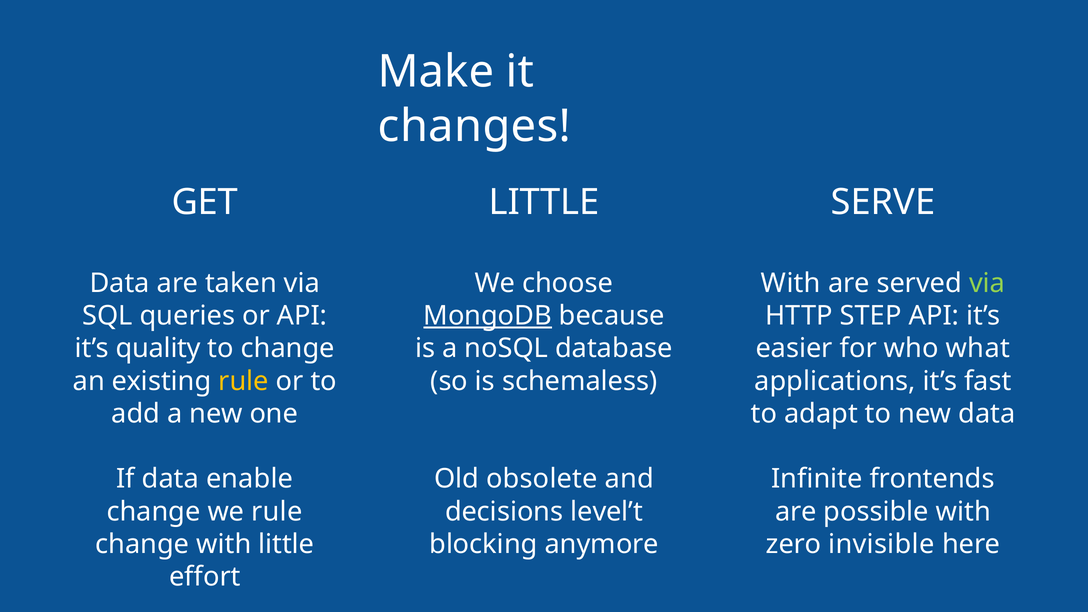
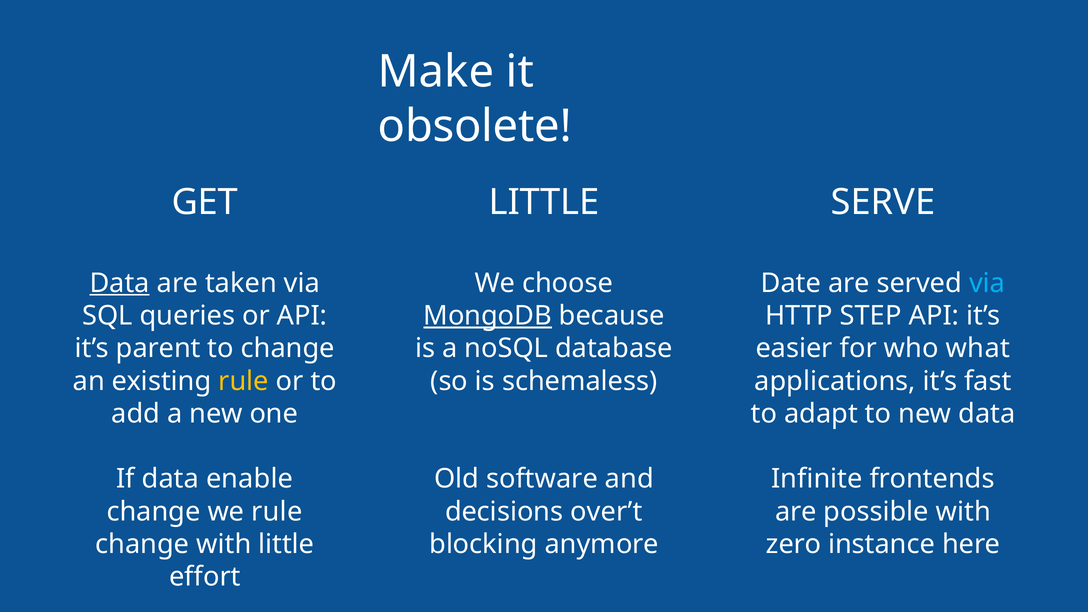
changes: changes -> obsolete
Data at (120, 283) underline: none -> present
With at (791, 283): With -> Date
via at (987, 283) colour: light green -> light blue
quality: quality -> parent
obsolete: obsolete -> software
level’t: level’t -> over’t
invisible: invisible -> instance
